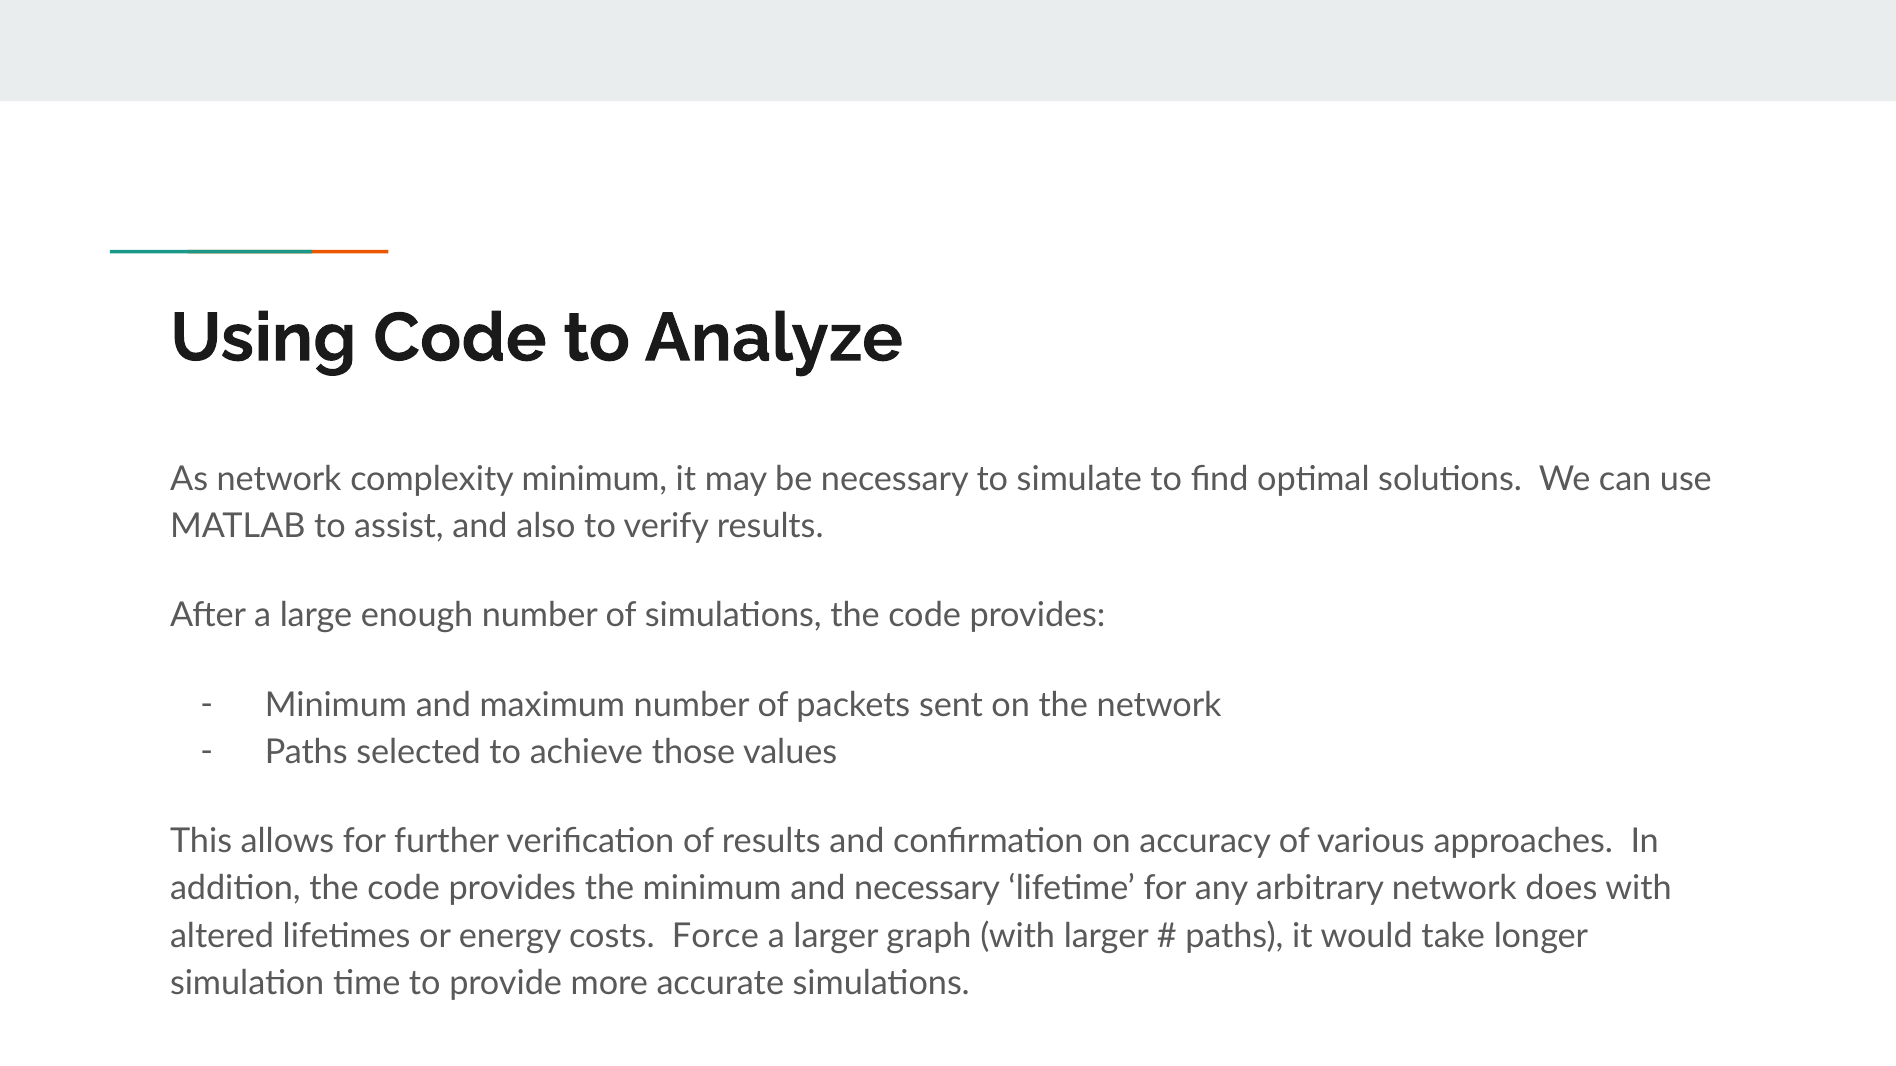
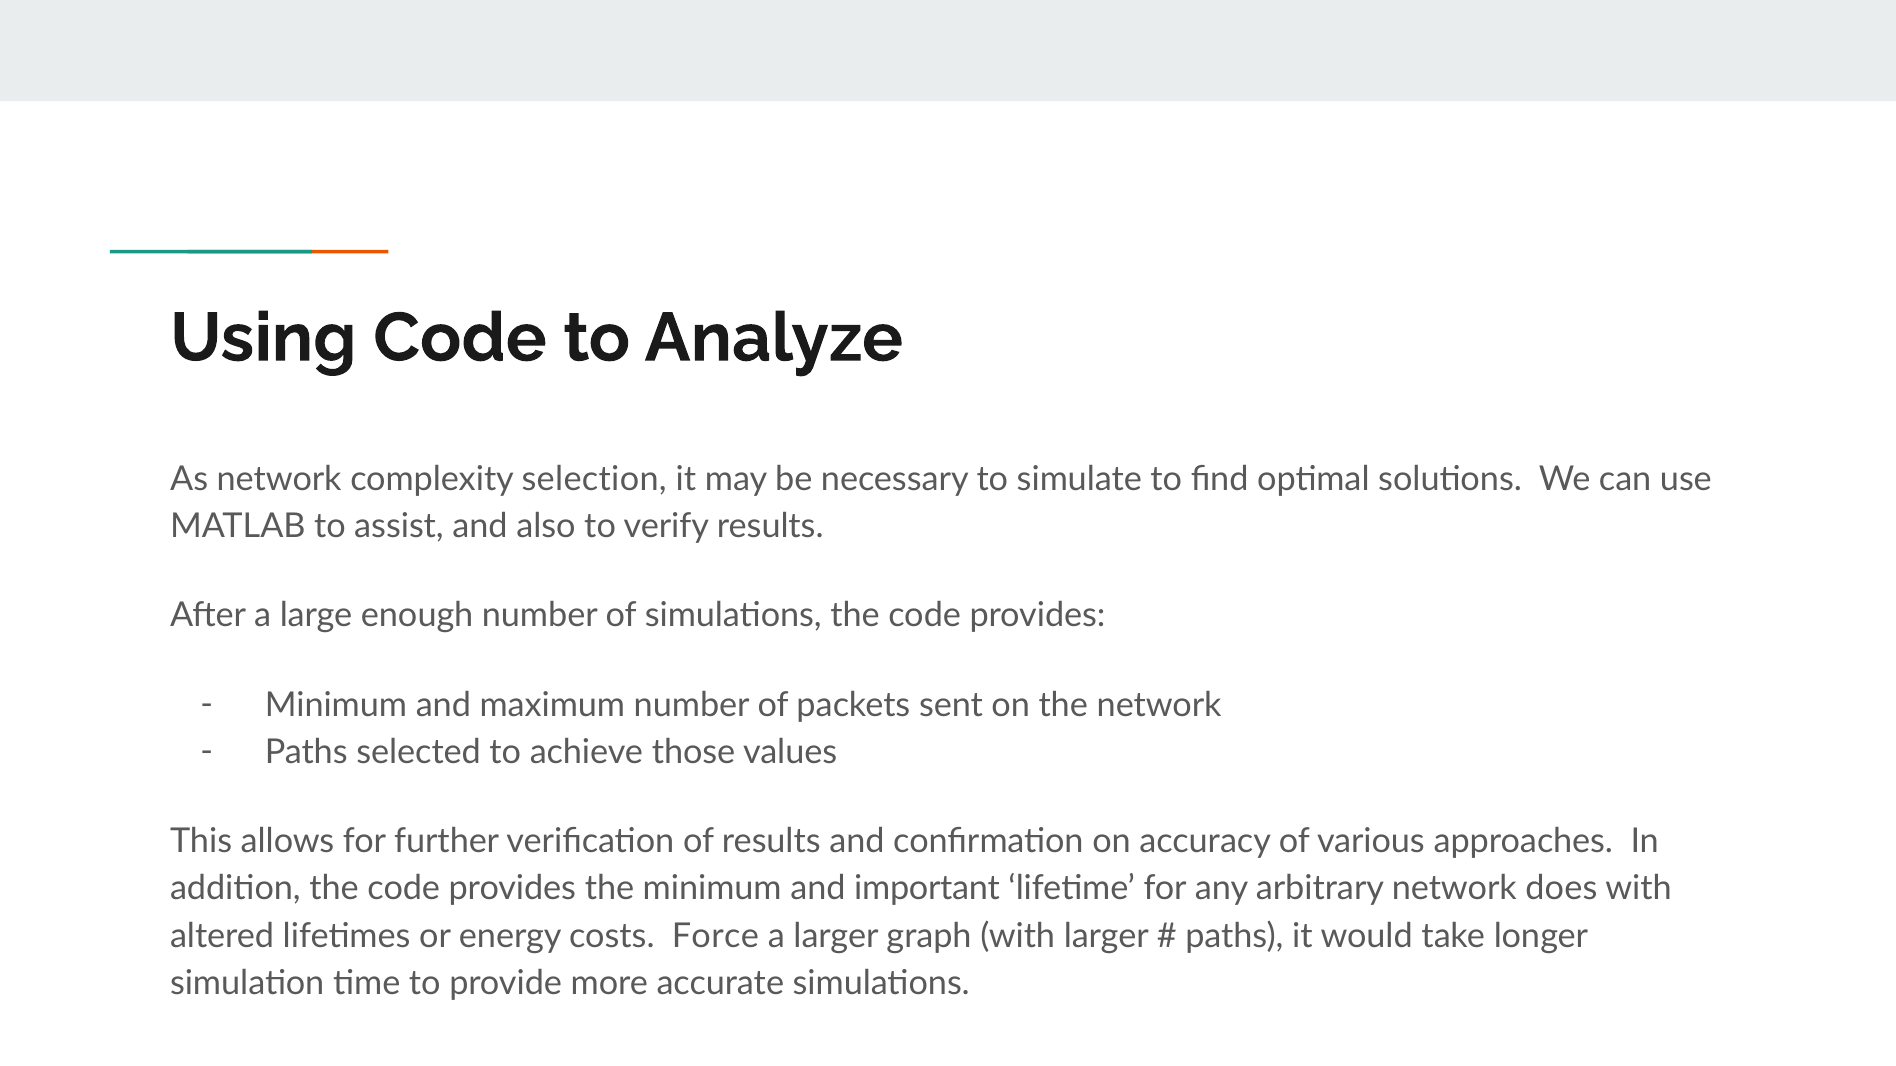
complexity minimum: minimum -> selection
and necessary: necessary -> important
